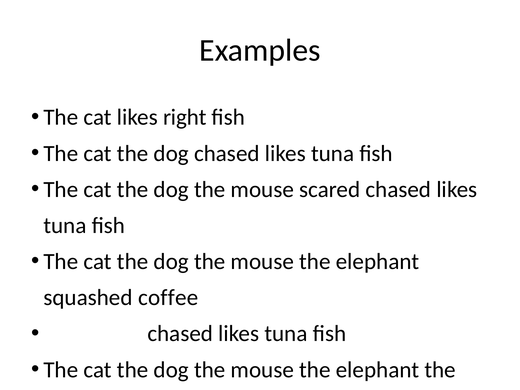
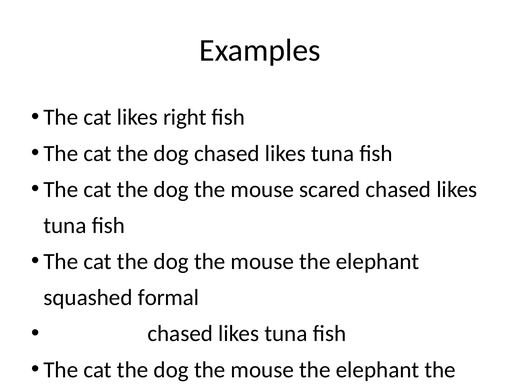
coffee: coffee -> formal
